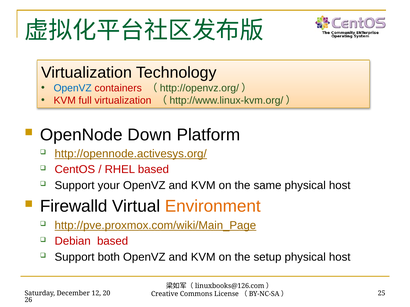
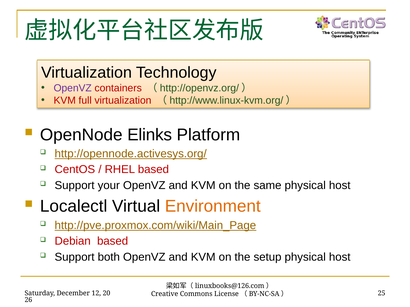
OpenVZ at (73, 88) colour: blue -> purple
Down: Down -> Elinks
Firewalld: Firewalld -> Localectl
